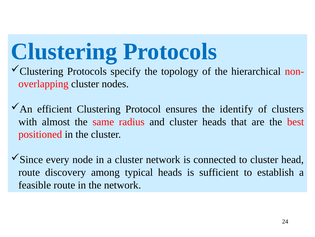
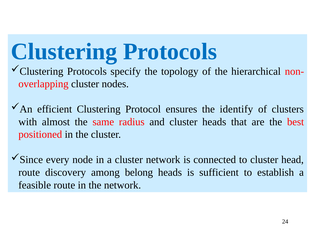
typical: typical -> belong
